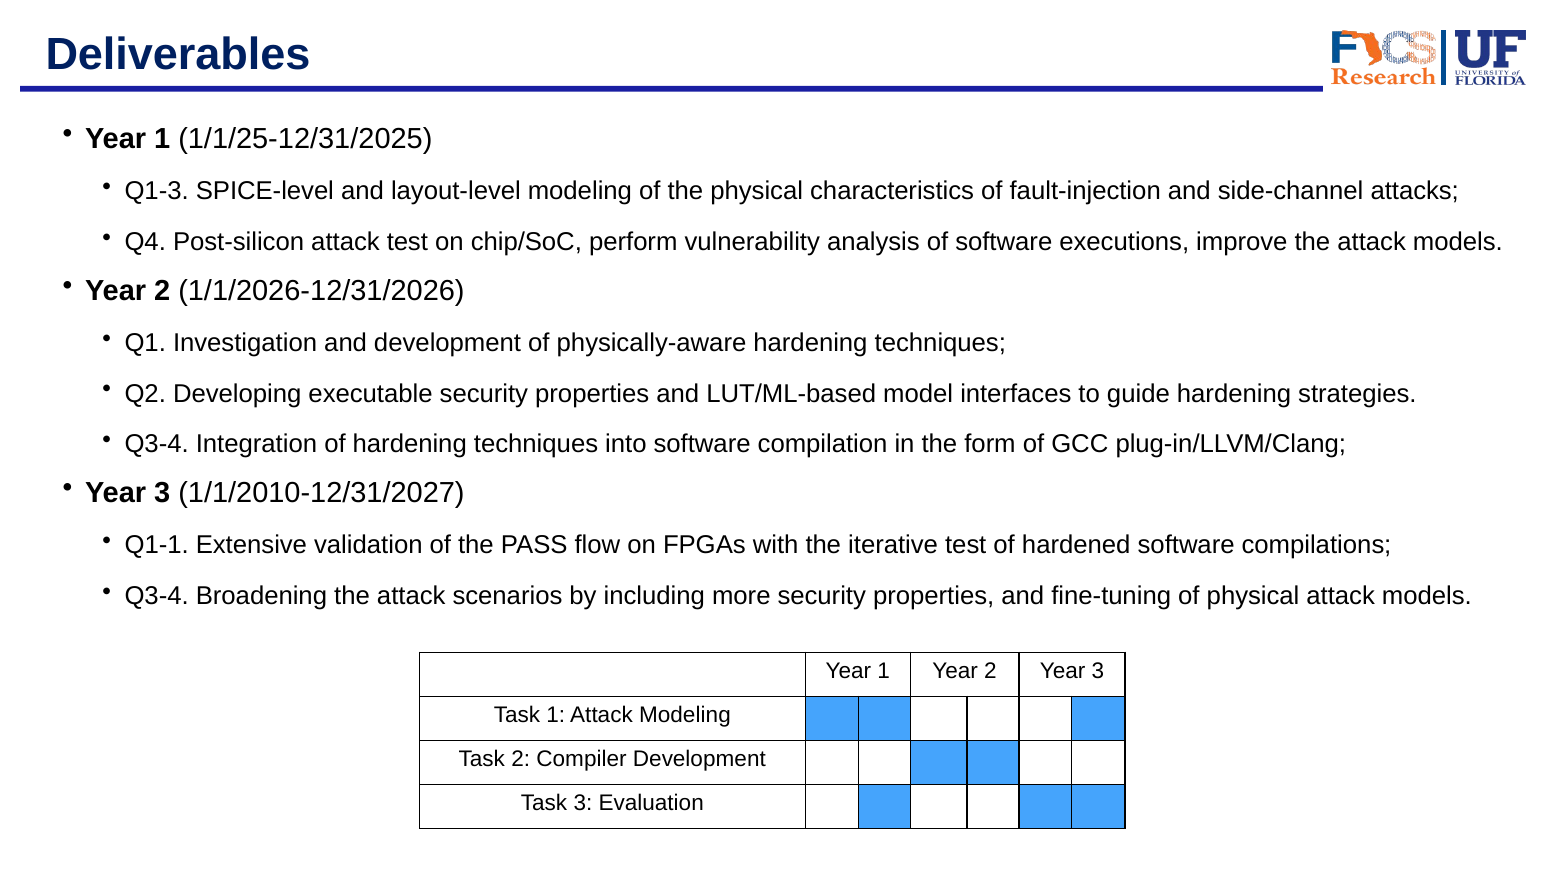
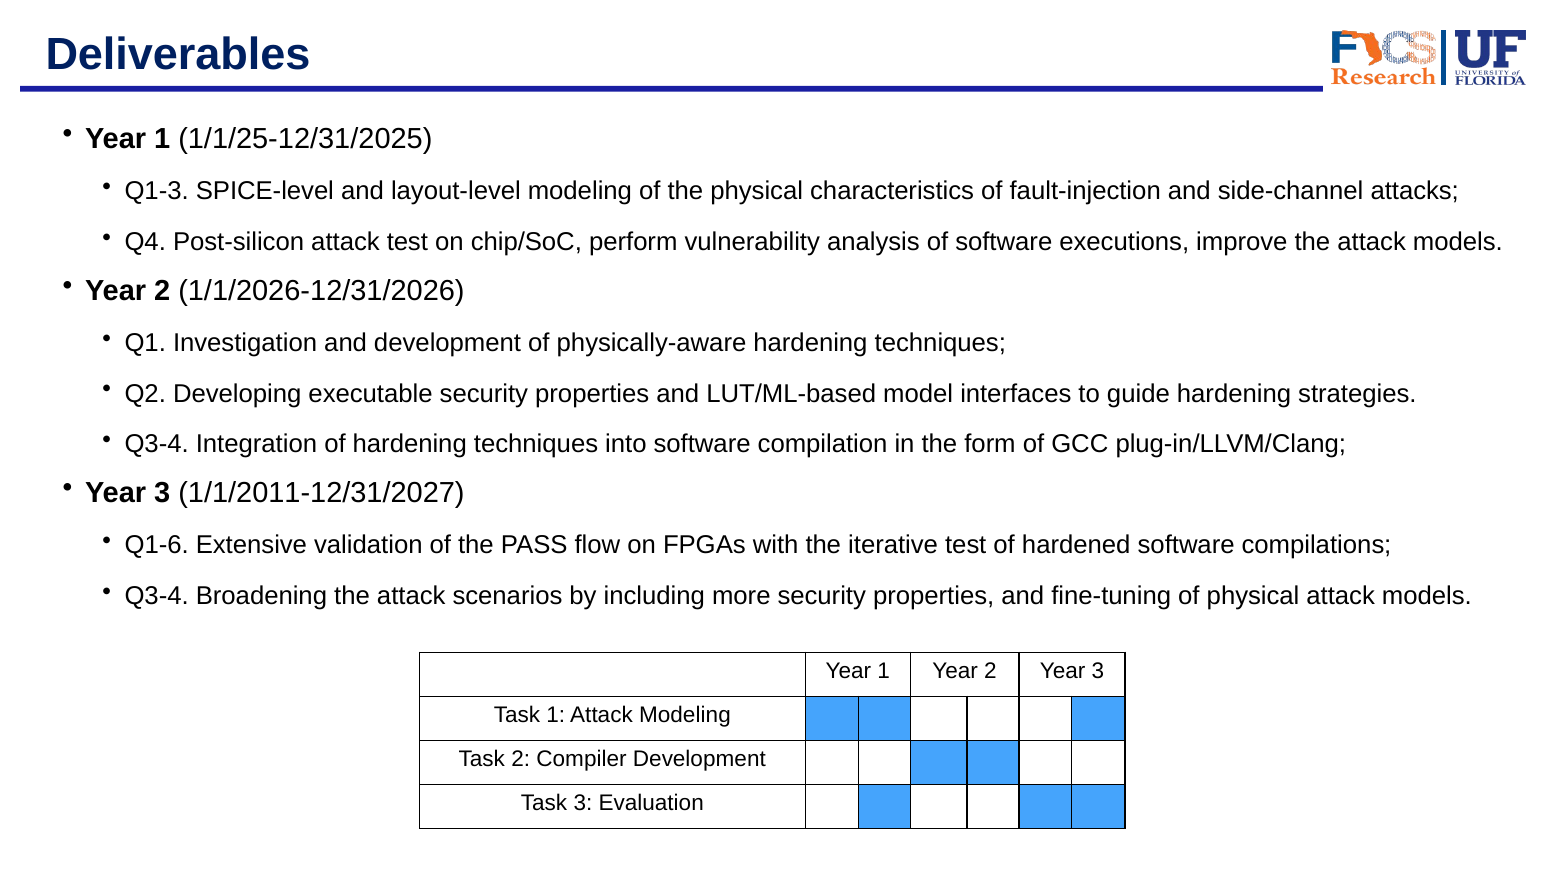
1/1/2010-12/31/2027: 1/1/2010-12/31/2027 -> 1/1/2011-12/31/2027
Q1-1: Q1-1 -> Q1-6
